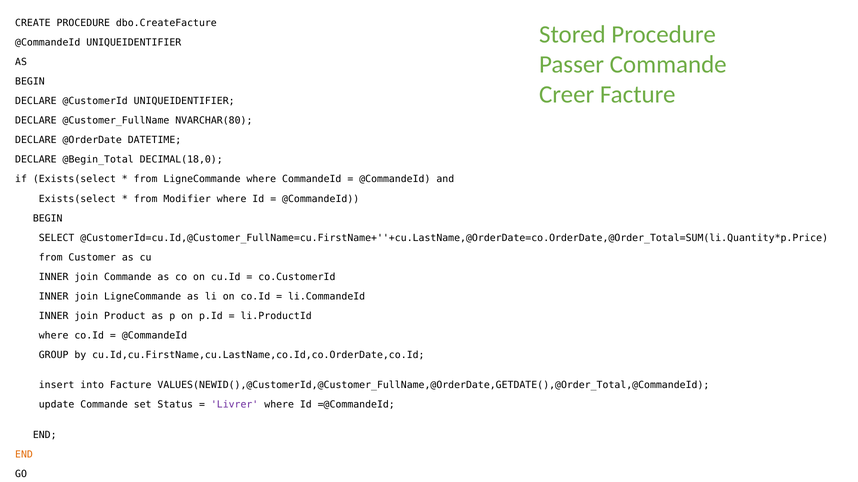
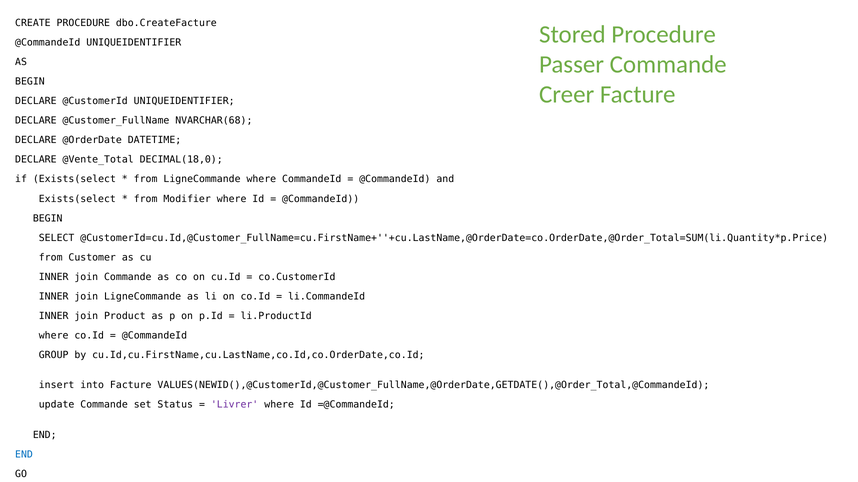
NVARCHAR(80: NVARCHAR(80 -> NVARCHAR(68
@Begin_Total: @Begin_Total -> @Vente_Total
END at (24, 455) colour: orange -> blue
